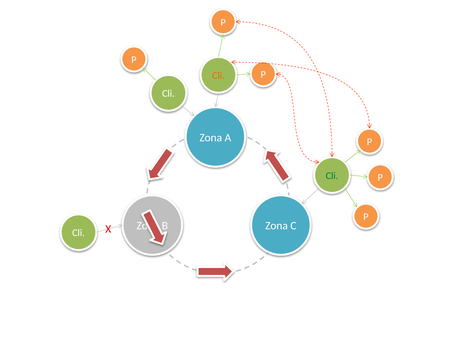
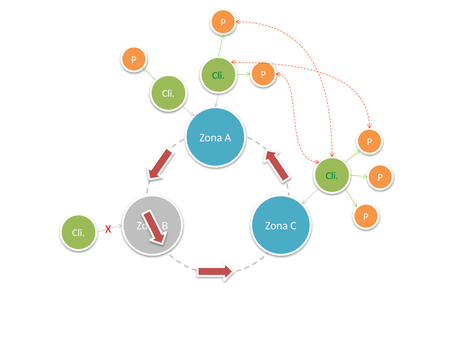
Cli at (218, 75) colour: orange -> green
